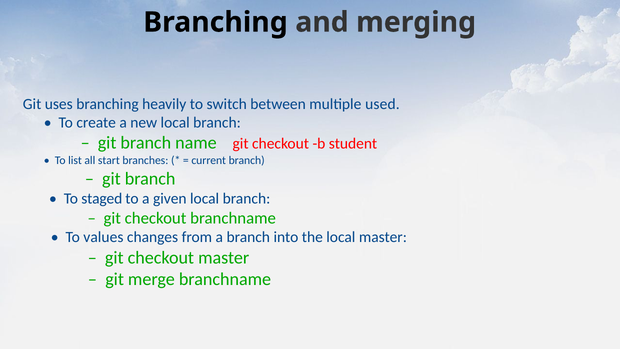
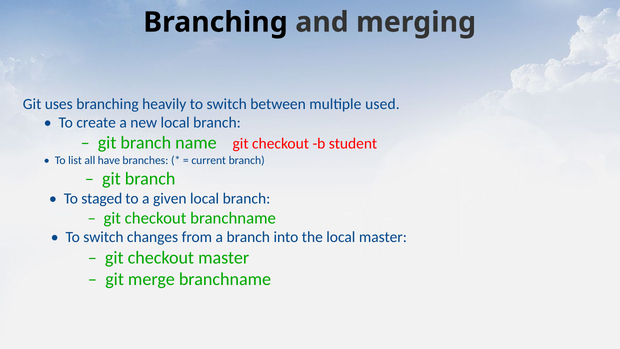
start: start -> have
values at (103, 237): values -> switch
